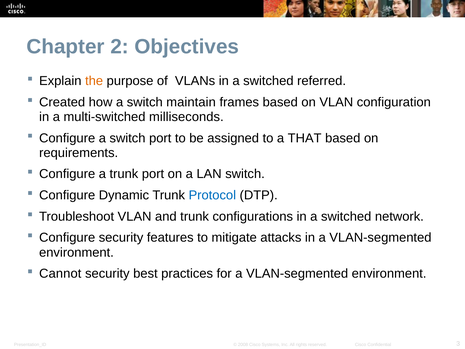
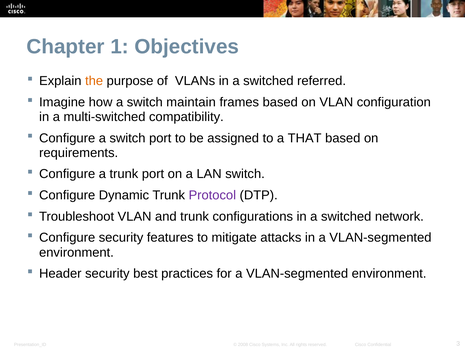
2: 2 -> 1
Created: Created -> Imagine
milliseconds: milliseconds -> compatibility
Protocol colour: blue -> purple
Cannot: Cannot -> Header
